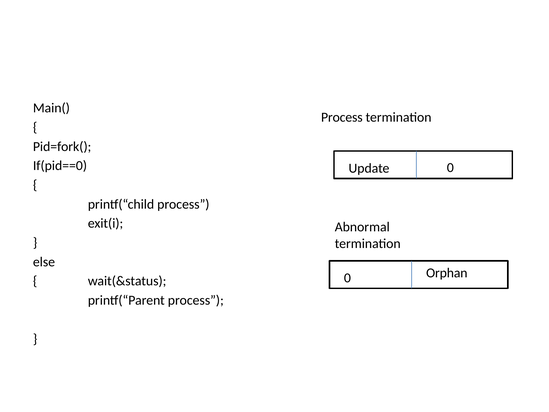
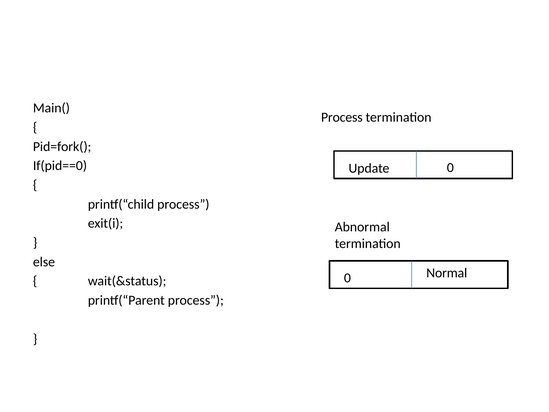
Orphan: Orphan -> Normal
